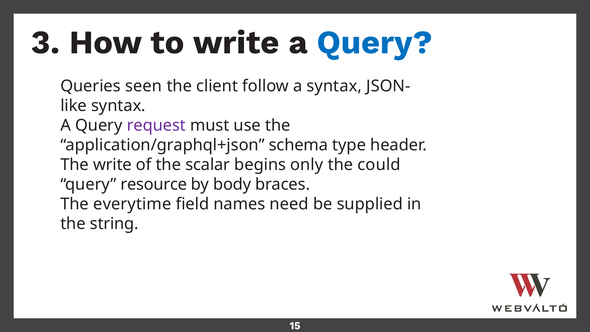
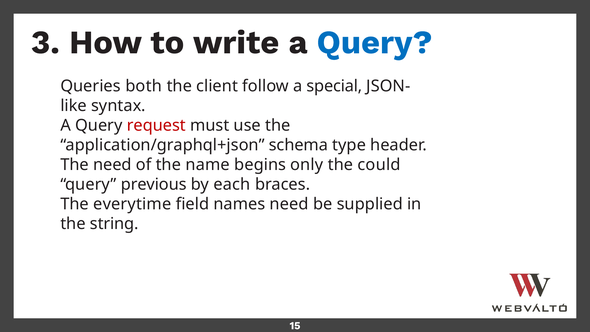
seen: seen -> both
a syntax: syntax -> special
request colour: purple -> red
The write: write -> need
scalar: scalar -> name
resource: resource -> previous
body: body -> each
